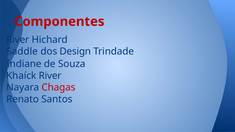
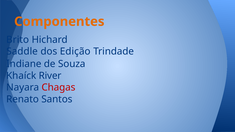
Componentes colour: red -> orange
River at (18, 40): River -> Brito
Design: Design -> Edição
